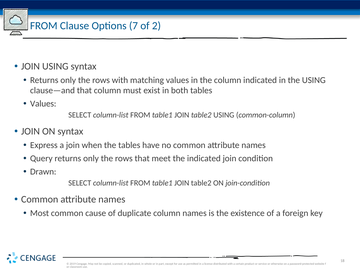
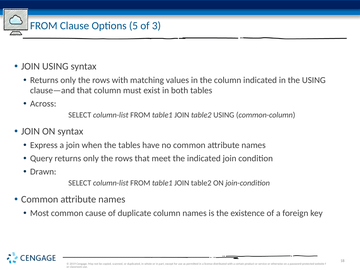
7: 7 -> 5
2: 2 -> 3
Values at (43, 104): Values -> Across
